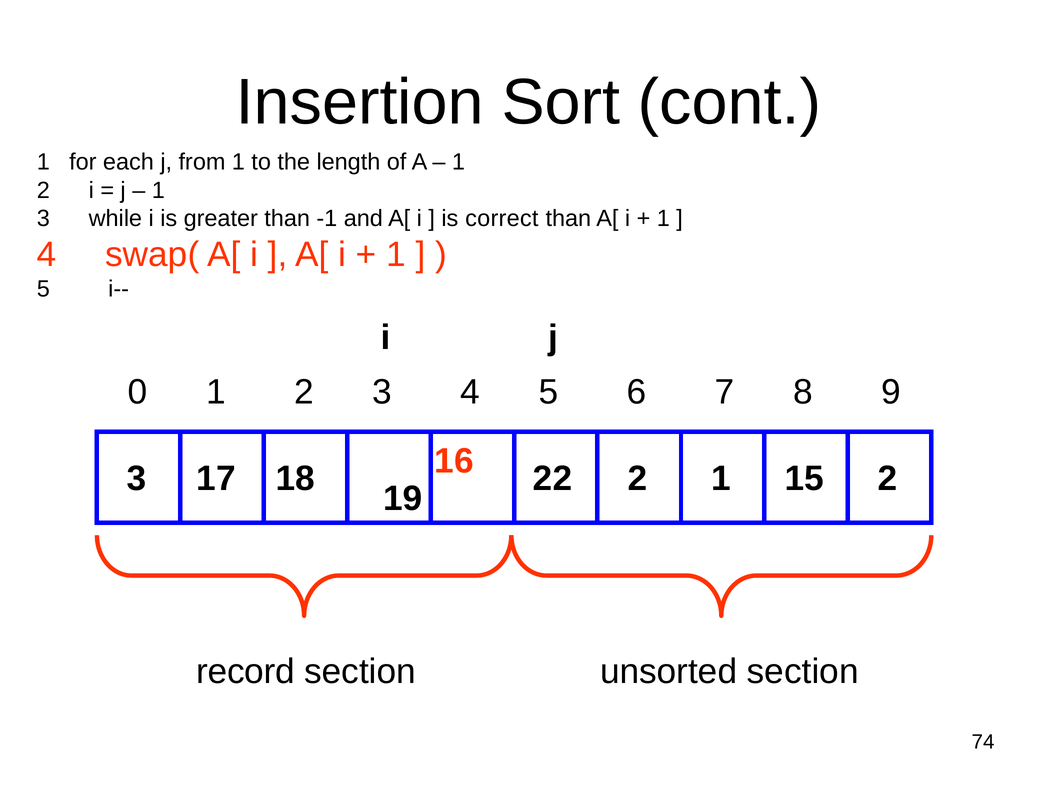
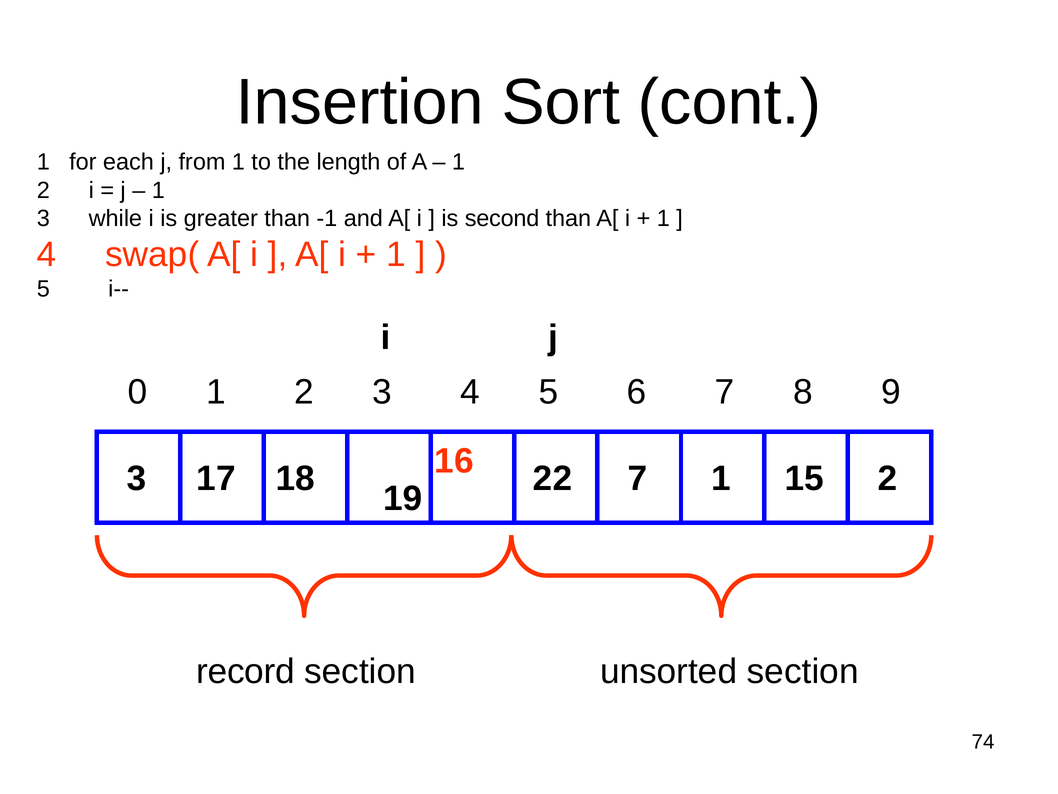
correct: correct -> second
16 2: 2 -> 7
